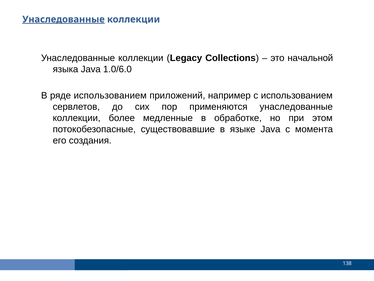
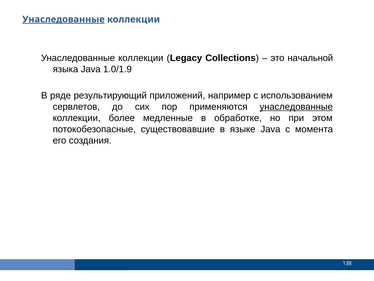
1.0/6.0: 1.0/6.0 -> 1.0/1.9
ряде использованием: использованием -> результирующий
унаследованные at (296, 107) underline: none -> present
